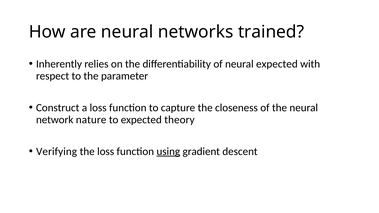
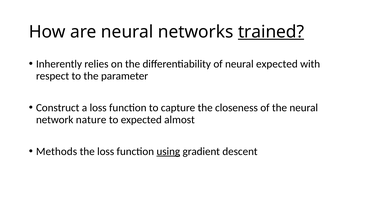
trained underline: none -> present
theory: theory -> almost
Verifying: Verifying -> Methods
